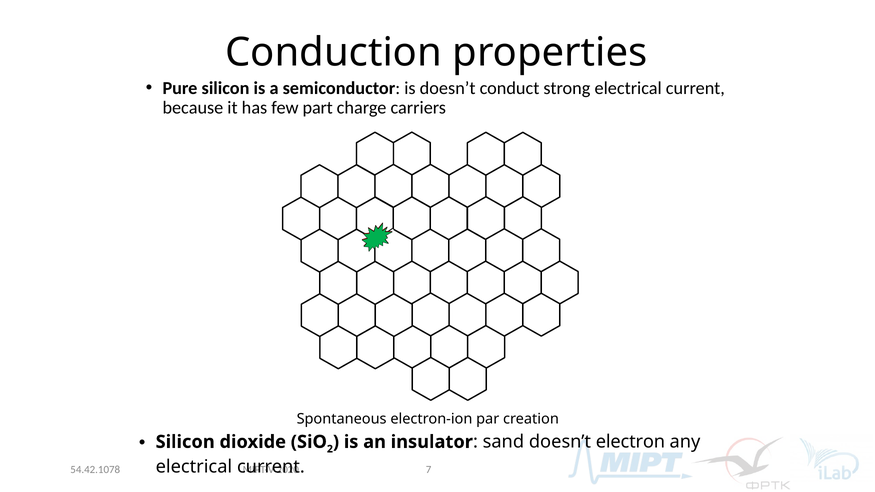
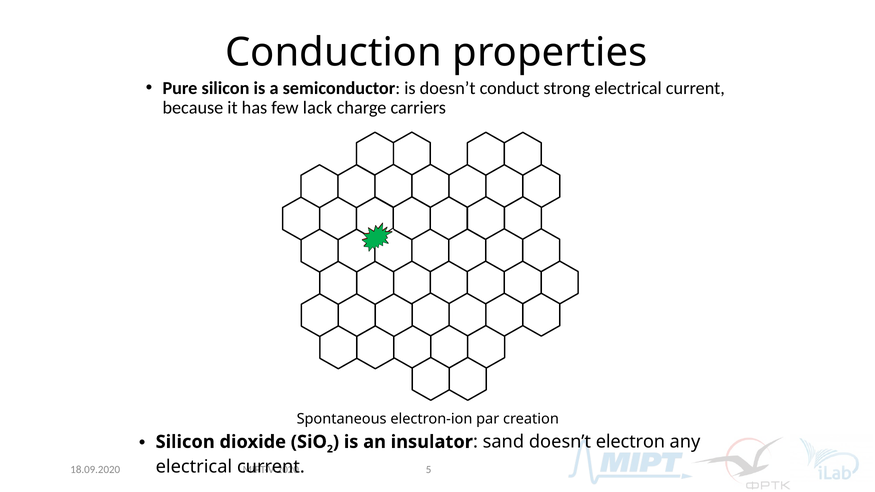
part: part -> lack
7: 7 -> 5
54.42.1078: 54.42.1078 -> 18.09.2020
